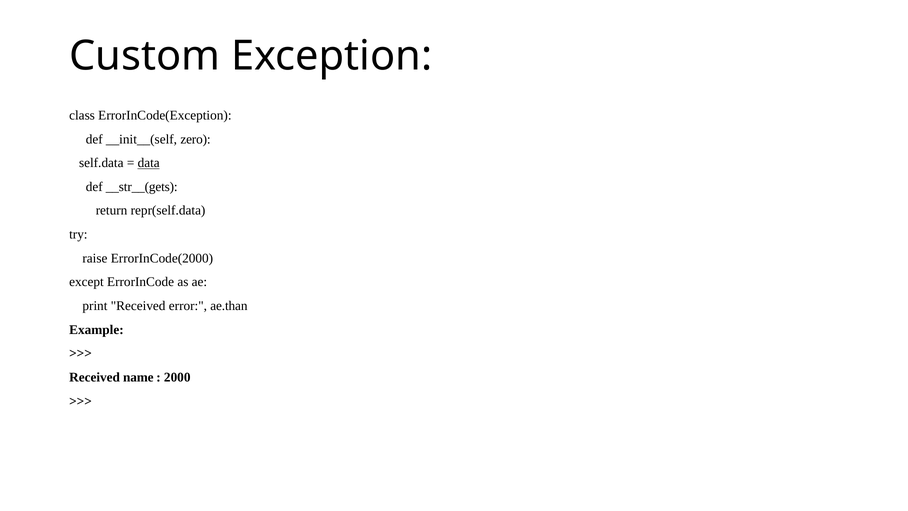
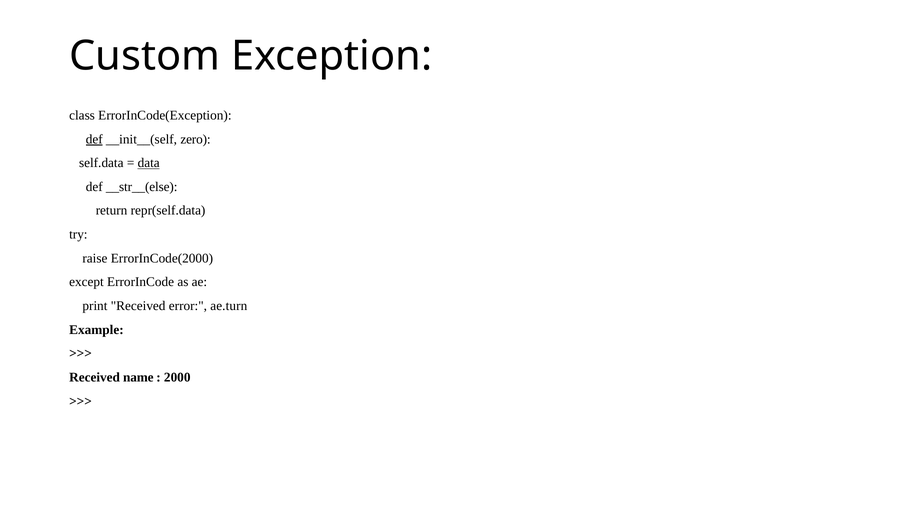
def at (94, 139) underline: none -> present
__str__(gets: __str__(gets -> __str__(else
ae.than: ae.than -> ae.turn
